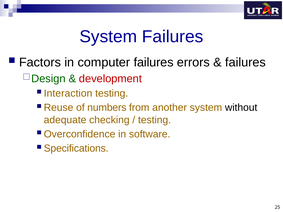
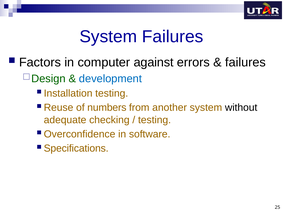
computer failures: failures -> against
development colour: red -> blue
Interaction: Interaction -> Installation
